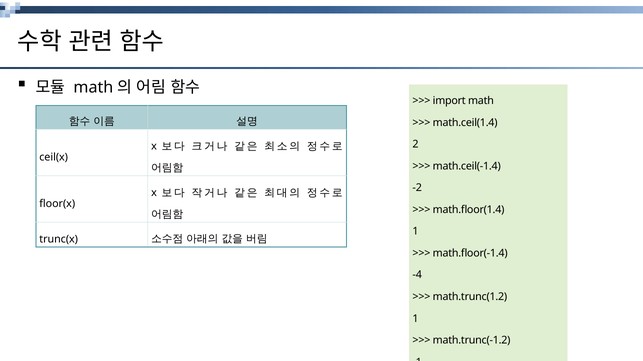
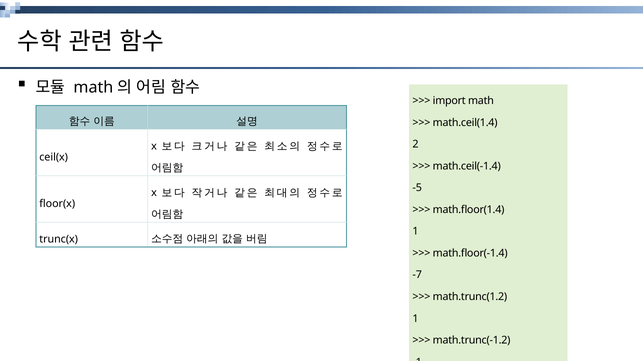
-2: -2 -> -5
-4: -4 -> -7
